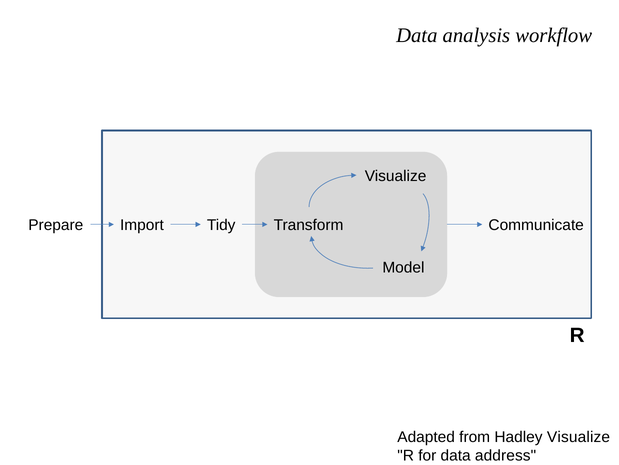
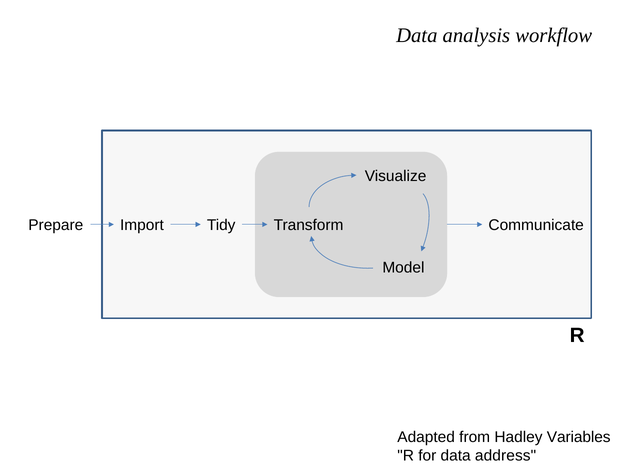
Hadley Visualize: Visualize -> Variables
